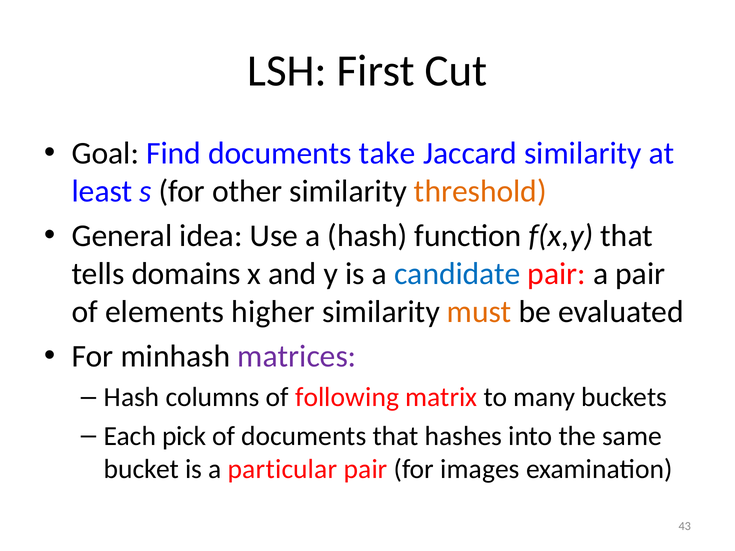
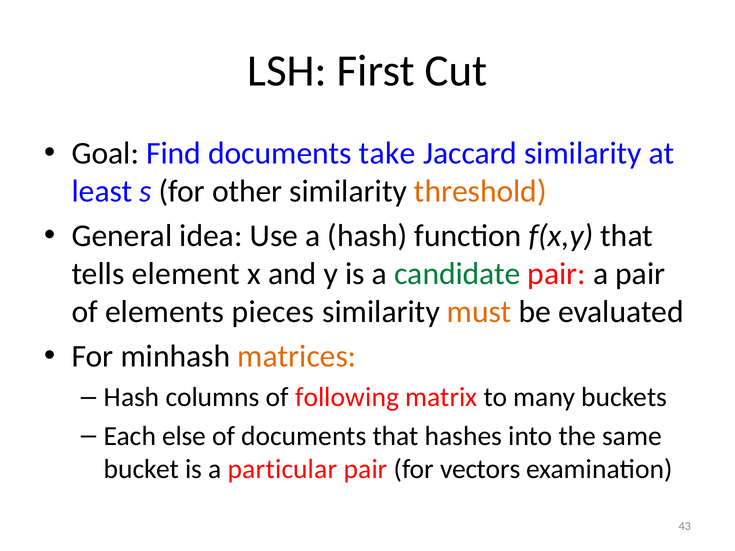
domains: domains -> element
candidate colour: blue -> green
higher: higher -> pieces
matrices colour: purple -> orange
pick: pick -> else
images: images -> vectors
